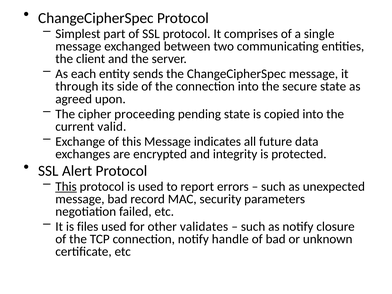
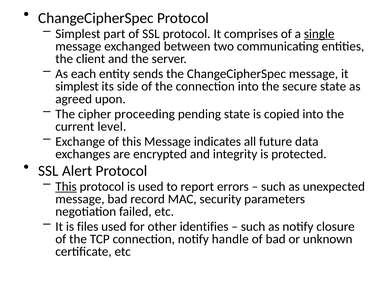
single underline: none -> present
through at (77, 86): through -> simplest
valid: valid -> level
validates: validates -> identifies
